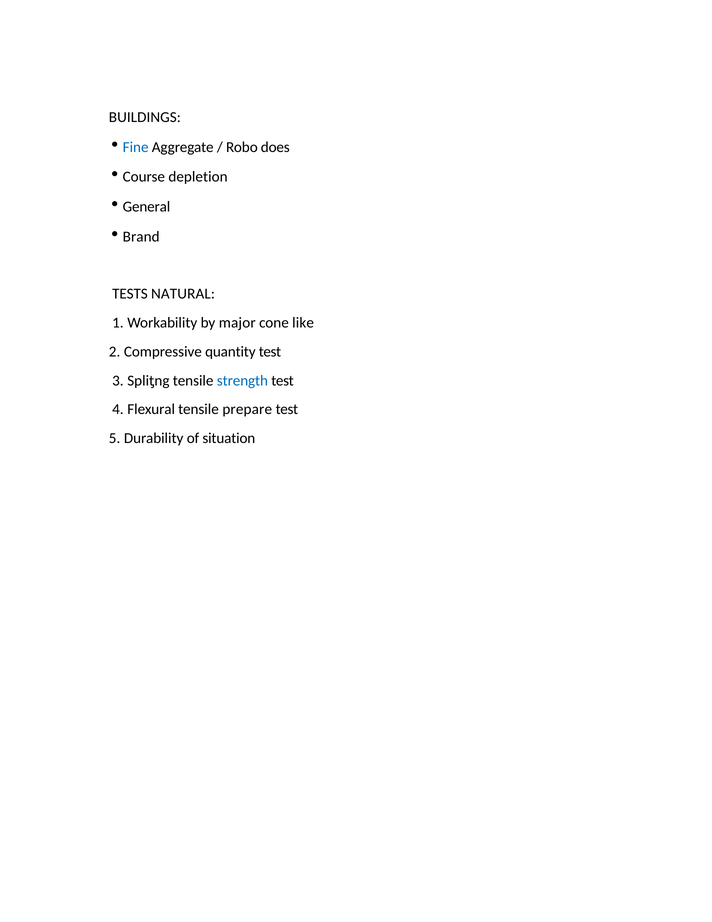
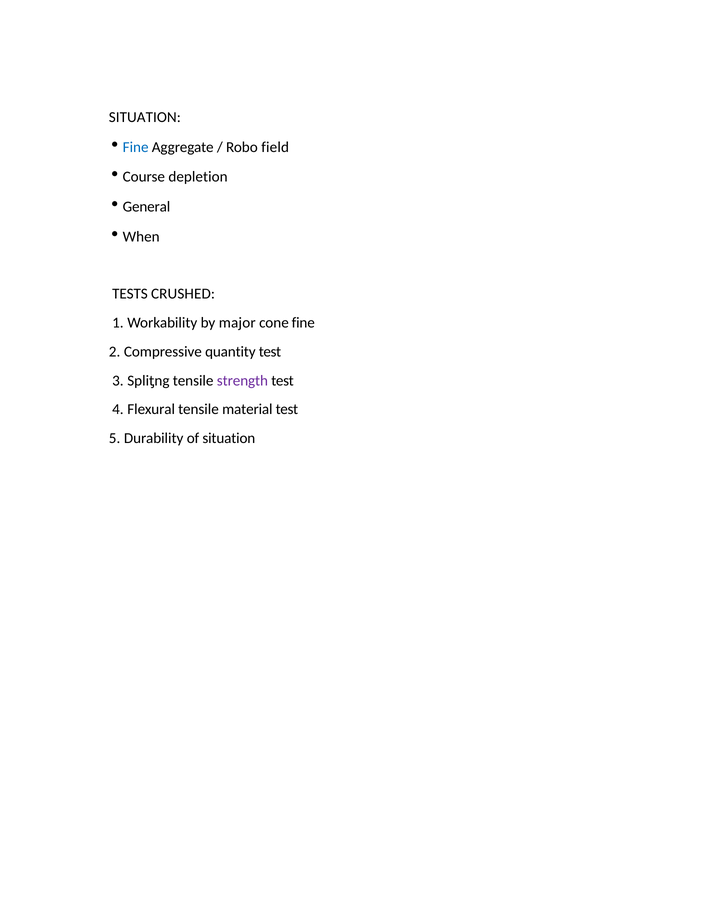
BUILDINGS at (145, 117): BUILDINGS -> SITUATION
does: does -> field
Brand: Brand -> When
NATURAL: NATURAL -> CRUSHED
cone like: like -> fine
strength colour: blue -> purple
prepare: prepare -> material
